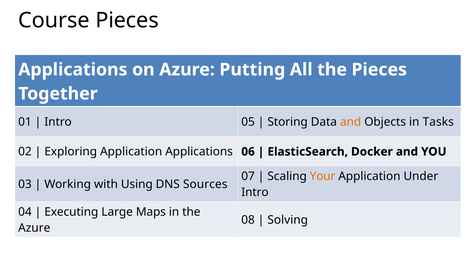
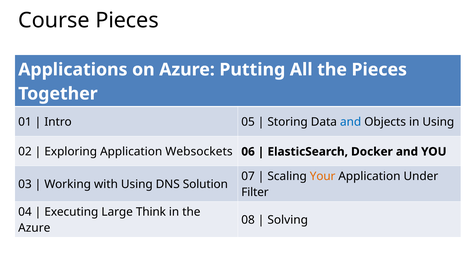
and at (351, 122) colour: orange -> blue
in Tasks: Tasks -> Using
Applications at (199, 152): Applications -> Websockets
Sources: Sources -> Solution
Intro at (255, 193): Intro -> Filter
Maps: Maps -> Think
